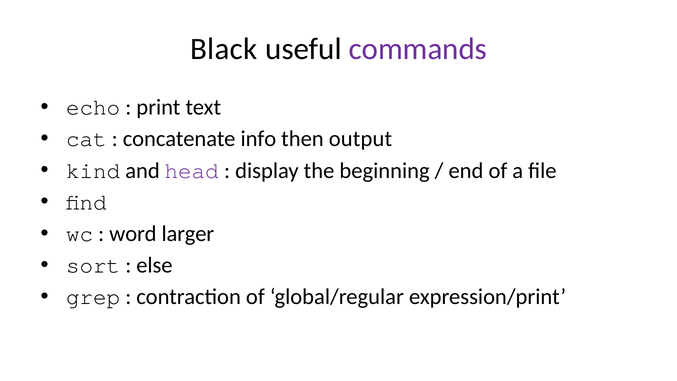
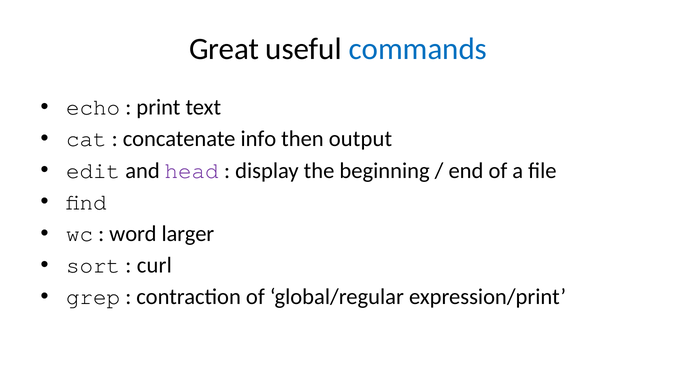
Black: Black -> Great
commands colour: purple -> blue
kind: kind -> edit
else: else -> curl
